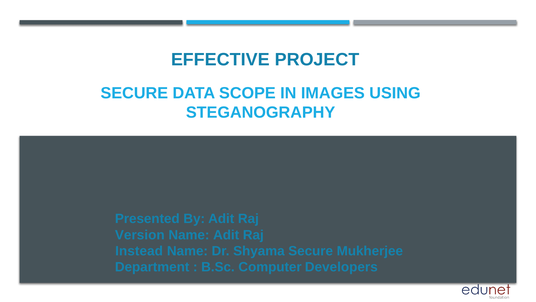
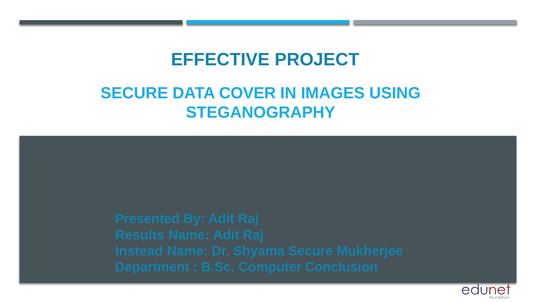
SCOPE: SCOPE -> COVER
Version: Version -> Results
Developers: Developers -> Conclusion
